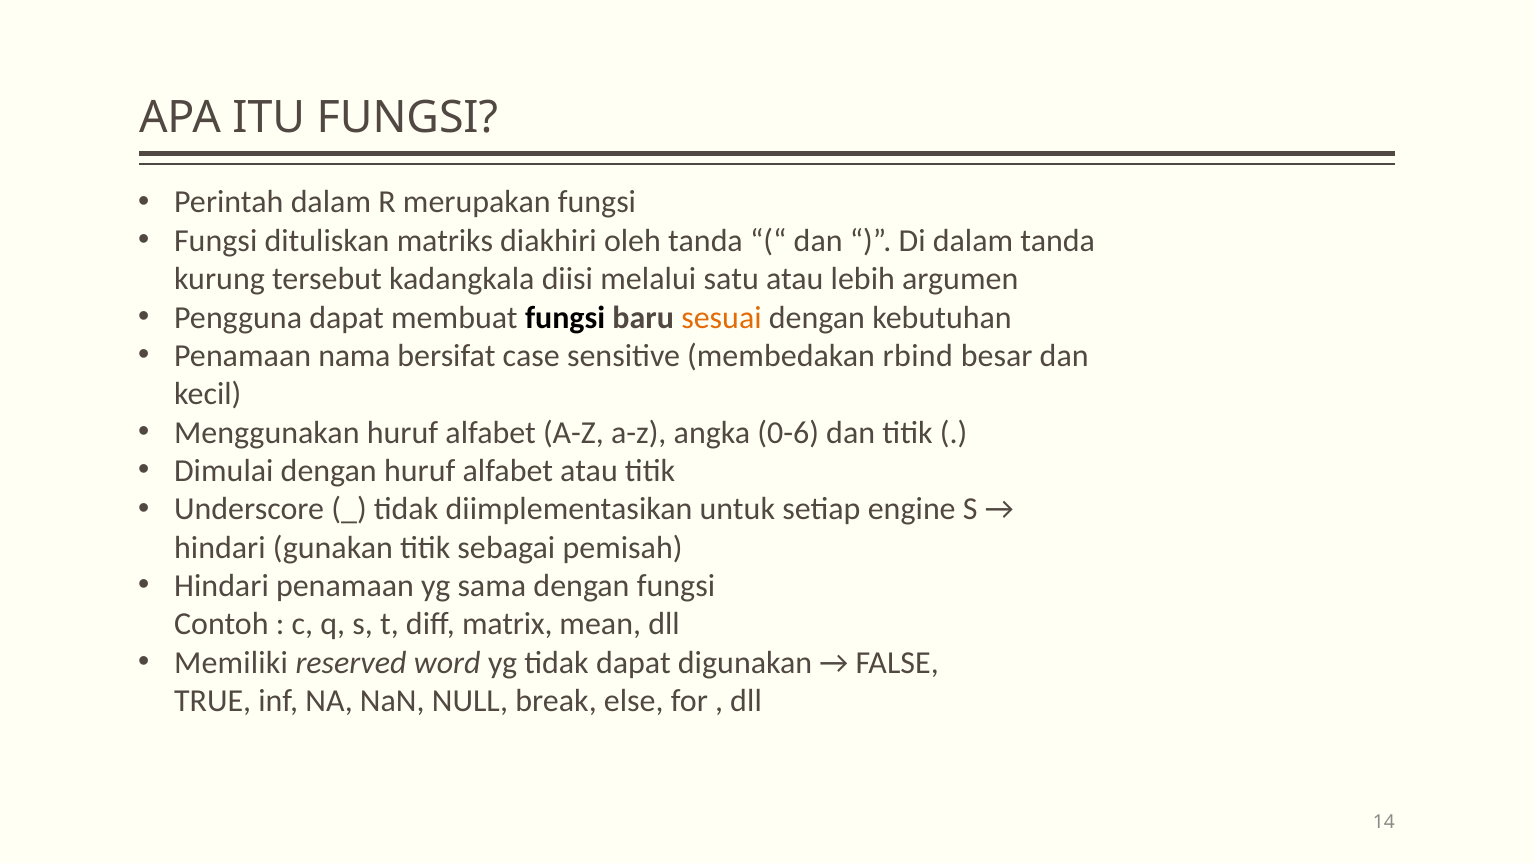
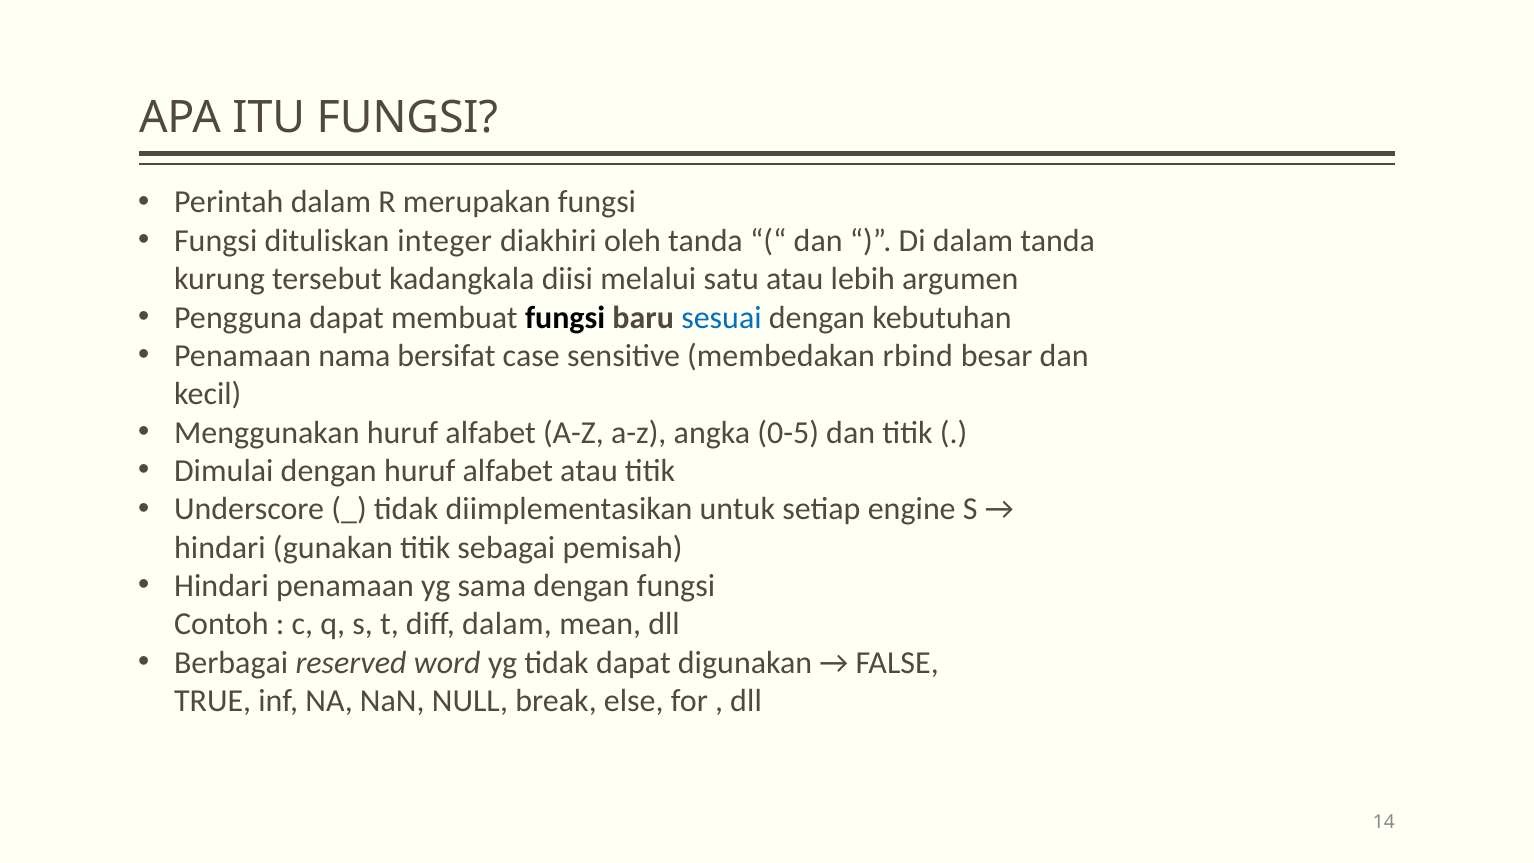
matriks: matriks -> integer
sesuai colour: orange -> blue
0-6: 0-6 -> 0-5
diff matrix: matrix -> dalam
Memiliki: Memiliki -> Berbagai
